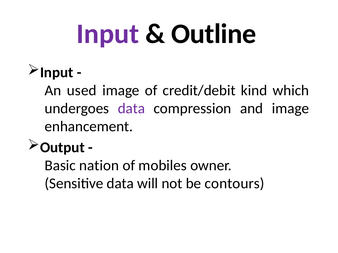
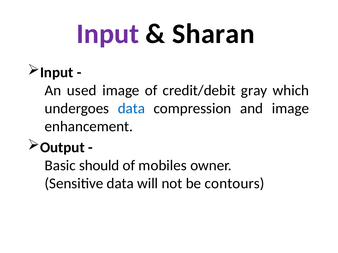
Outline: Outline -> Sharan
kind: kind -> gray
data at (131, 109) colour: purple -> blue
nation: nation -> should
